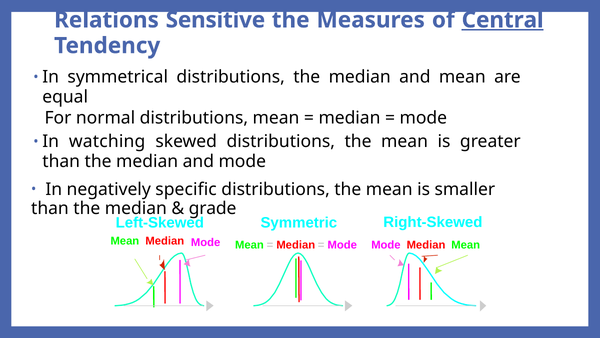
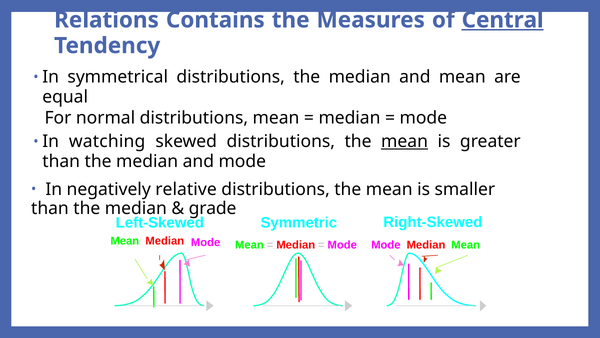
Sensitive: Sensitive -> Contains
mean at (405, 141) underline: none -> present
specific: specific -> relative
